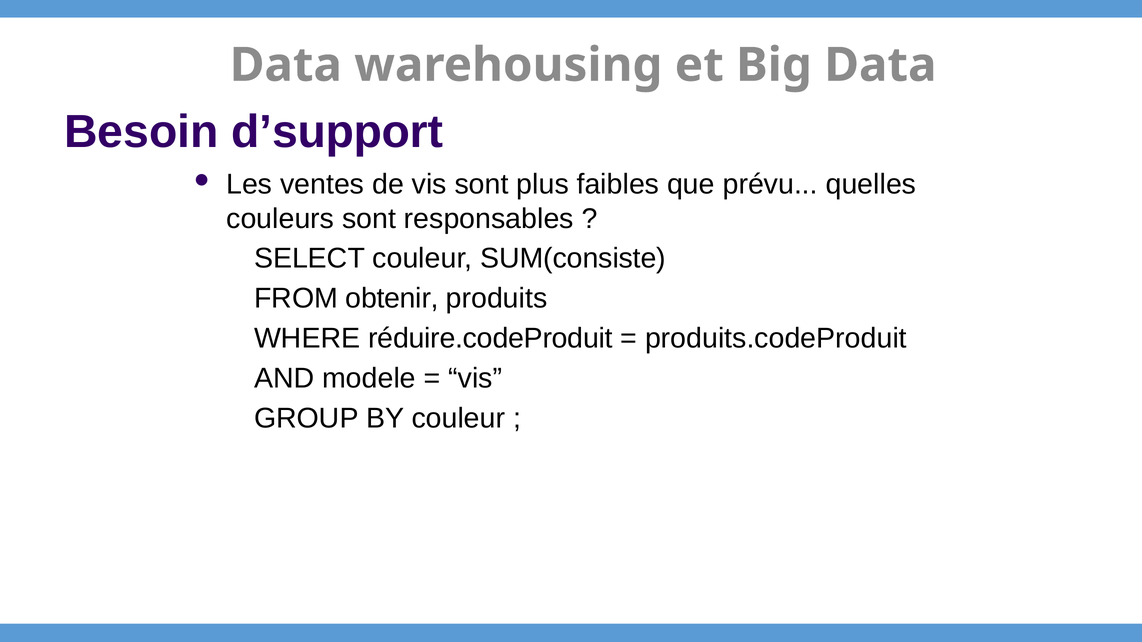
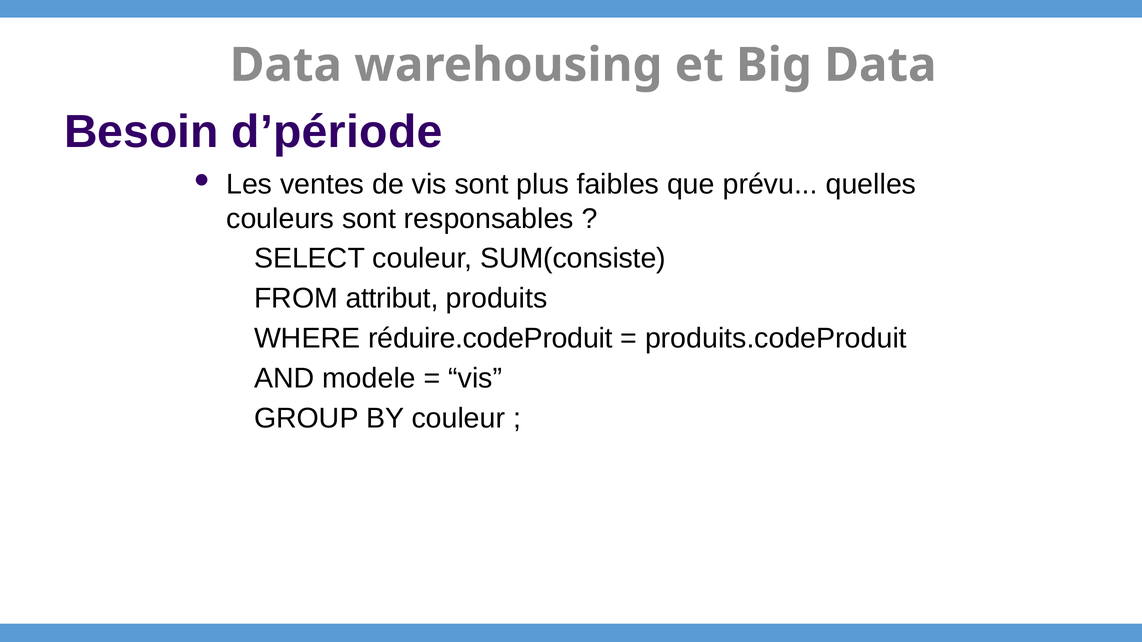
d’support: d’support -> d’période
obtenir: obtenir -> attribut
